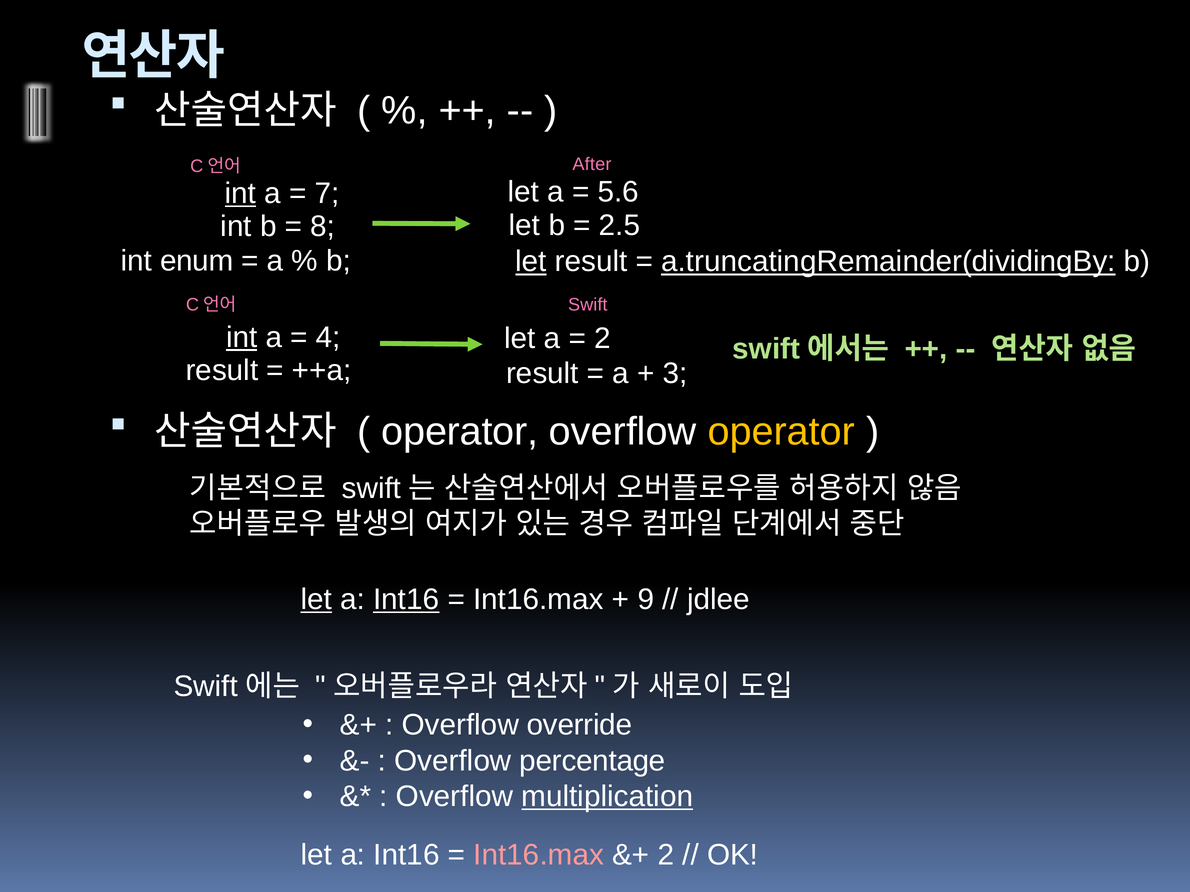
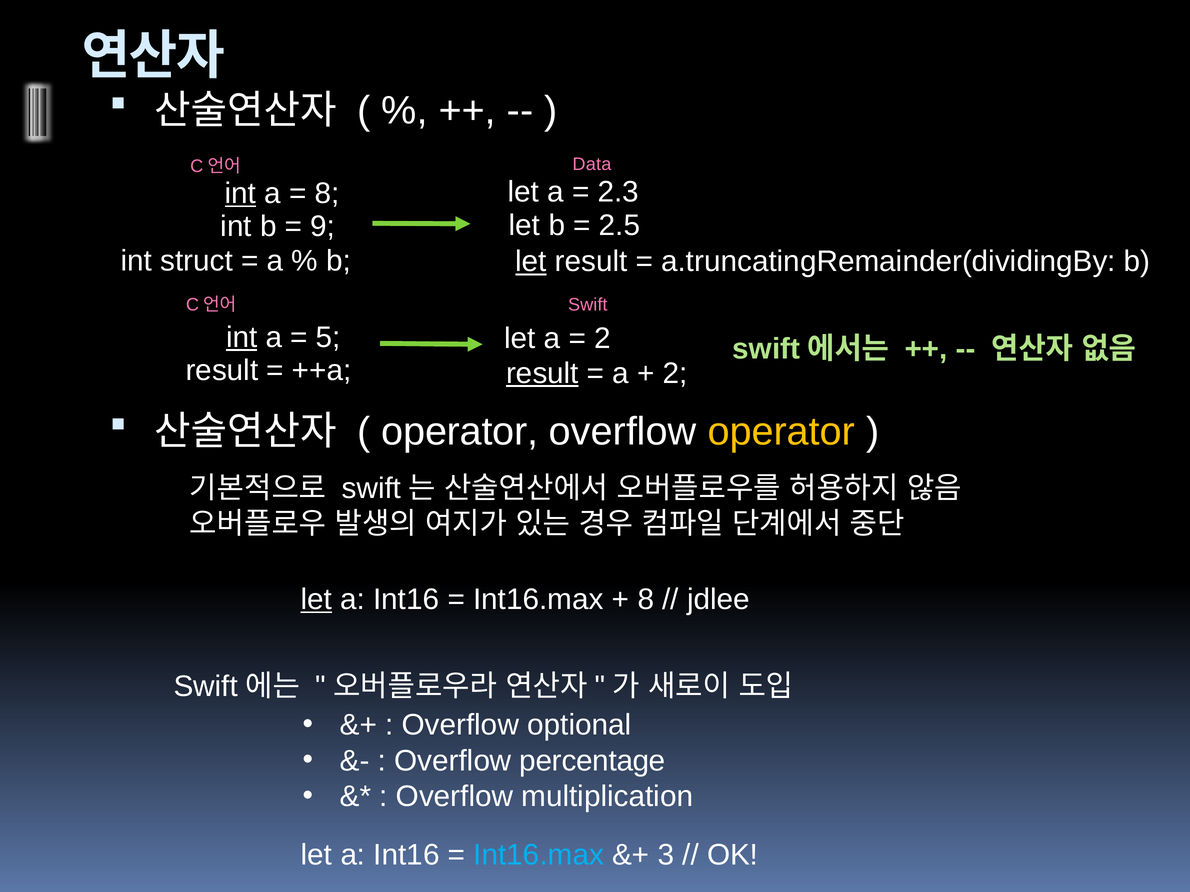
After: After -> Data
7 at (327, 194): 7 -> 8
5.6: 5.6 -> 2.3
8: 8 -> 9
enum: enum -> struct
a.truncatingRemainder(dividingBy underline: present -> none
4: 4 -> 5
result at (542, 373) underline: none -> present
3 at (675, 373): 3 -> 2
Int16 at (406, 600) underline: present -> none
9 at (646, 600): 9 -> 8
override: override -> optional
multiplication underline: present -> none
Int16.max at (539, 856) colour: pink -> light blue
2 at (666, 856): 2 -> 3
